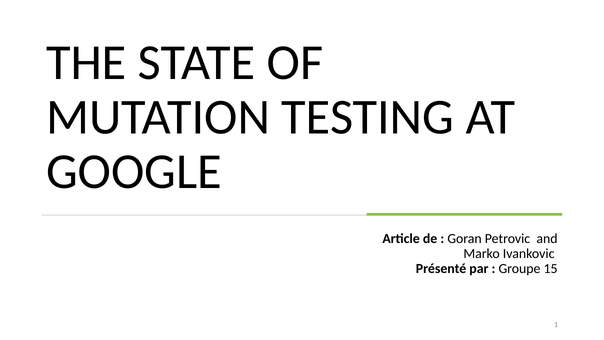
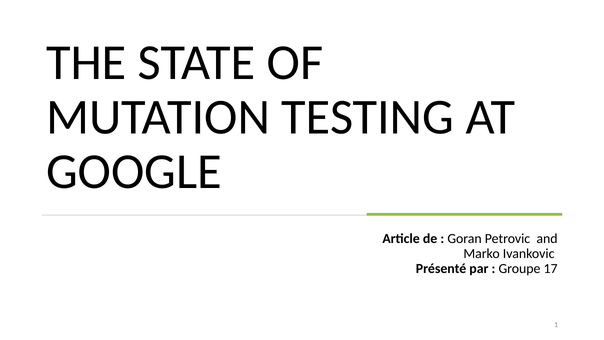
15: 15 -> 17
